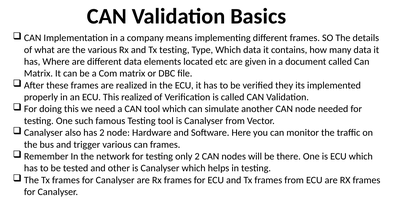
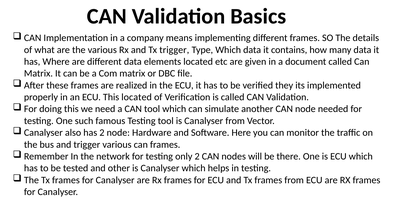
Tx testing: testing -> trigger
This realized: realized -> located
